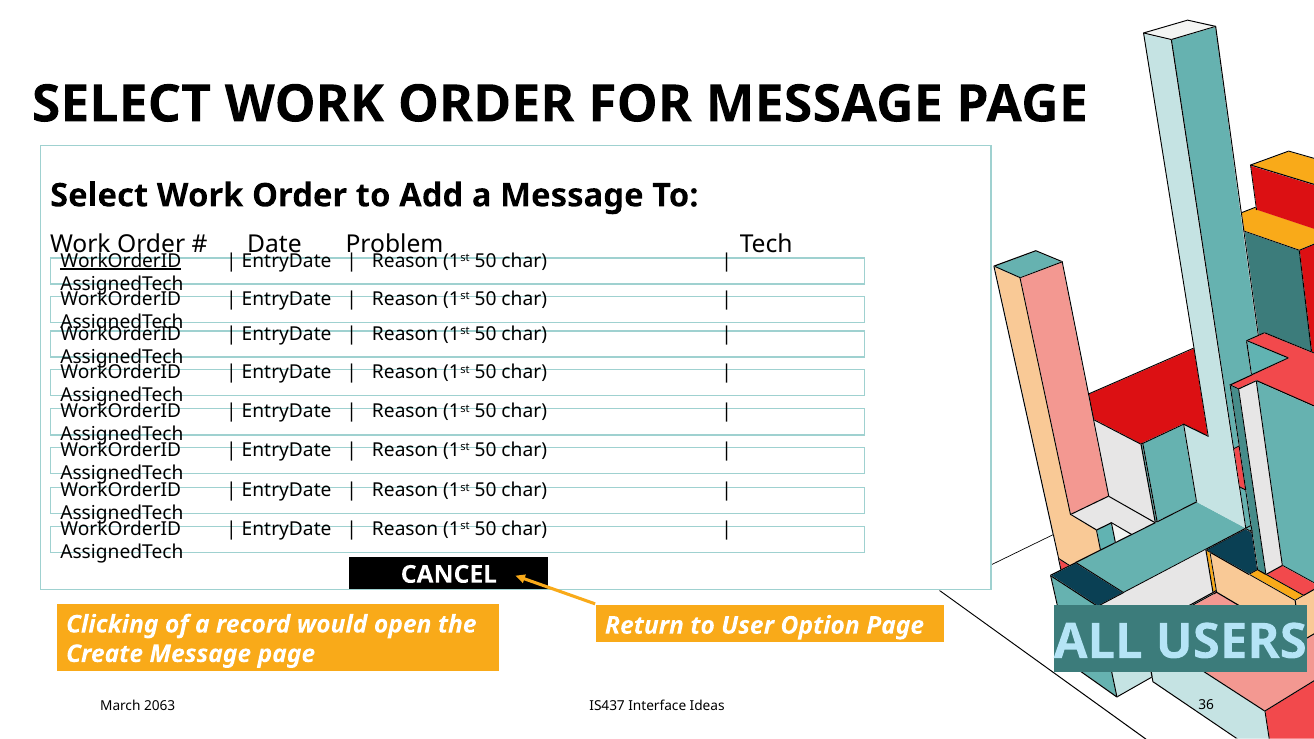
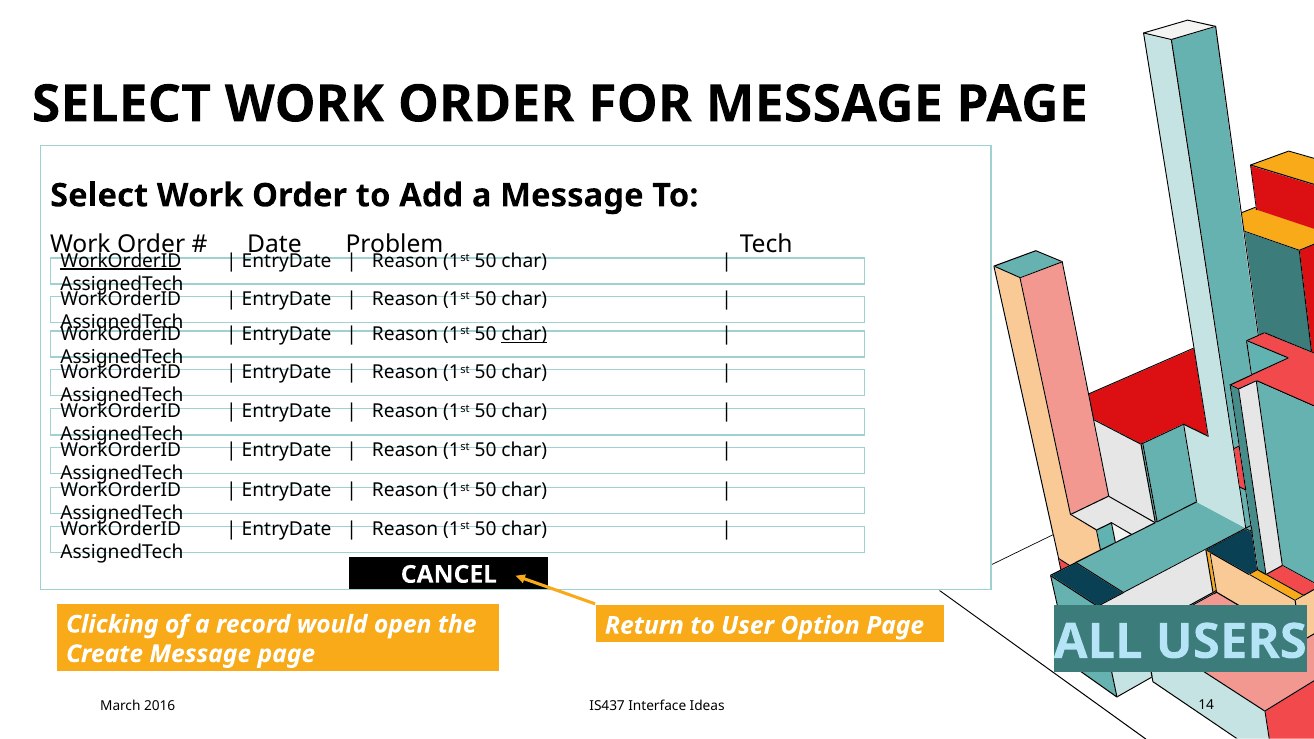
char at (524, 334) underline: none -> present
2063: 2063 -> 2016
36: 36 -> 14
